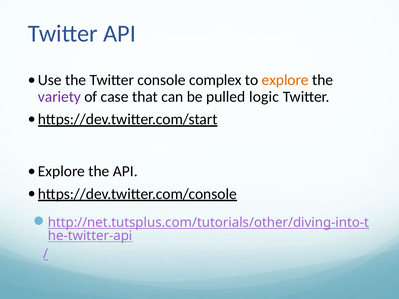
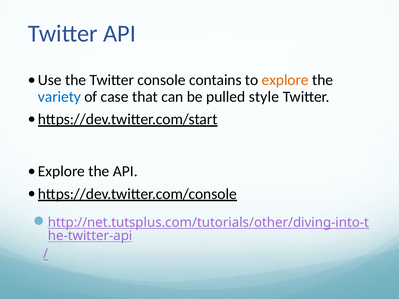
complex: complex -> contains
variety colour: purple -> blue
logic: logic -> style
